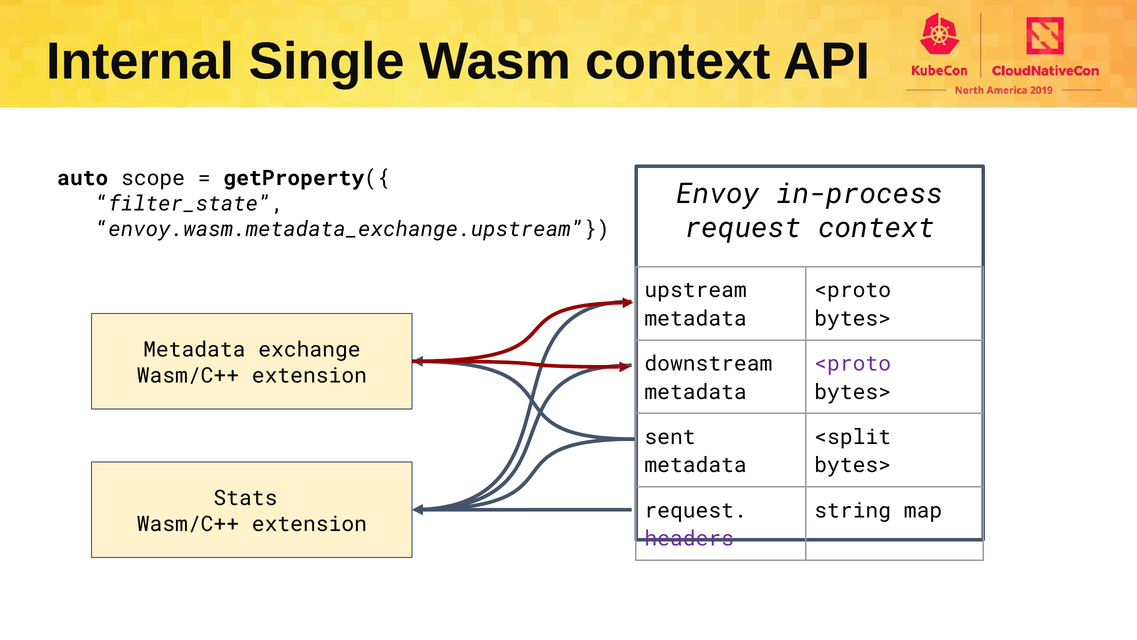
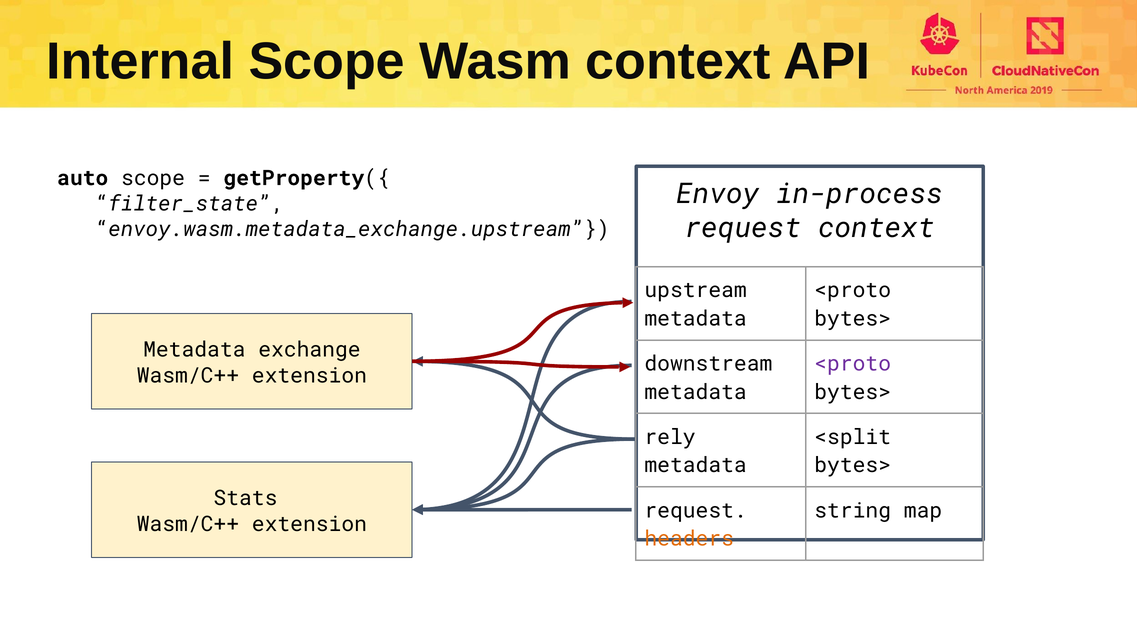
Internal Single: Single -> Scope
sent: sent -> rely
headers colour: purple -> orange
